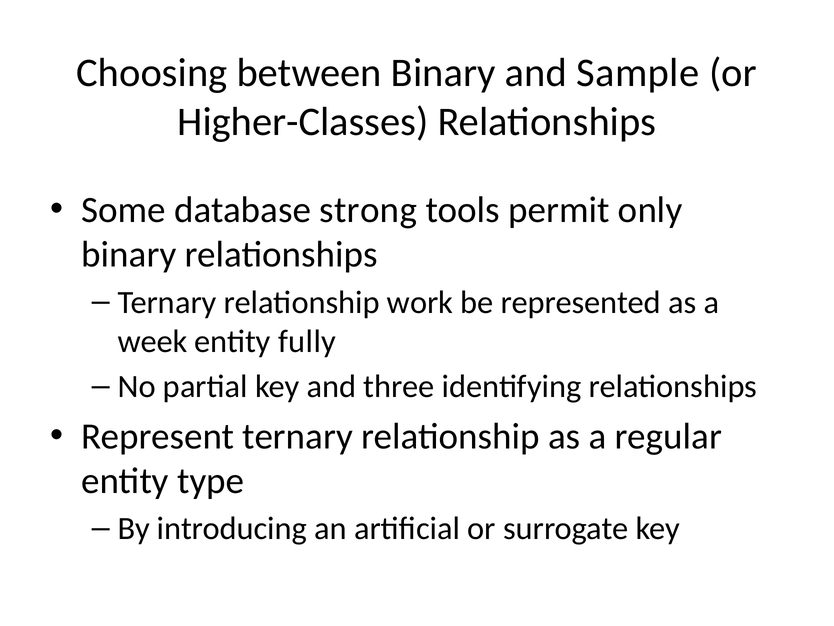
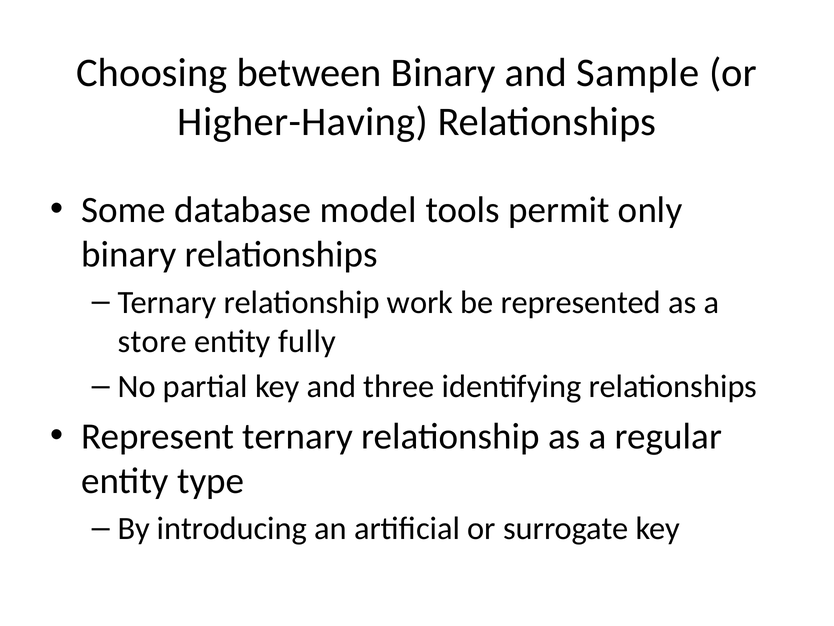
Higher-Classes: Higher-Classes -> Higher-Having
strong: strong -> model
week: week -> store
